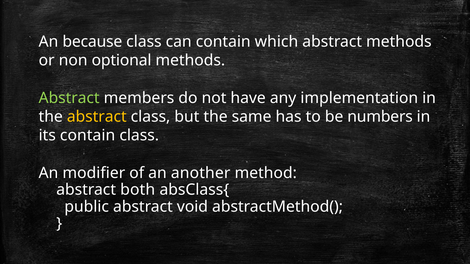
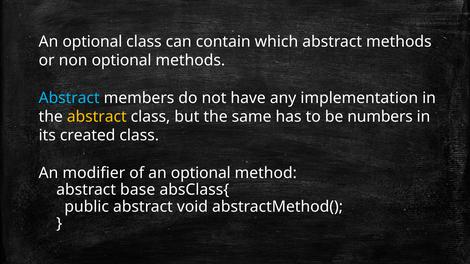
because at (92, 42): because -> optional
Abstract at (69, 98) colour: light green -> light blue
its contain: contain -> created
of an another: another -> optional
both: both -> base
